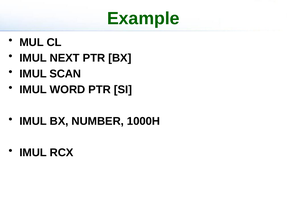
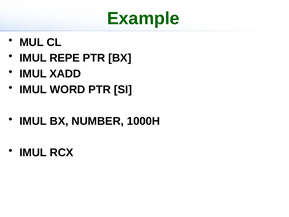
NEXT: NEXT -> REPE
SCAN: SCAN -> XADD
